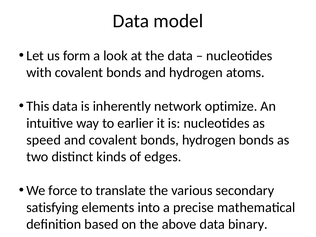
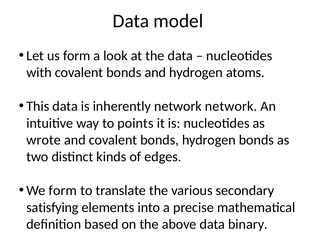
network optimize: optimize -> network
earlier: earlier -> points
speed: speed -> wrote
We force: force -> form
